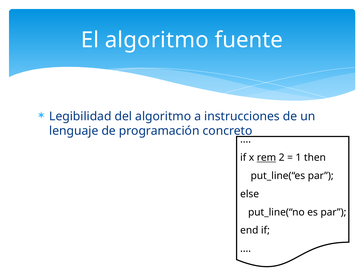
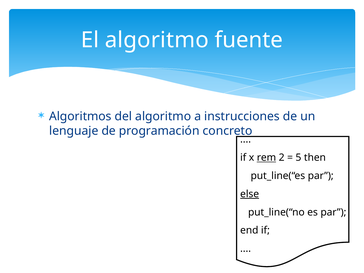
Legibilidad: Legibilidad -> Algoritmos
1: 1 -> 5
else underline: none -> present
